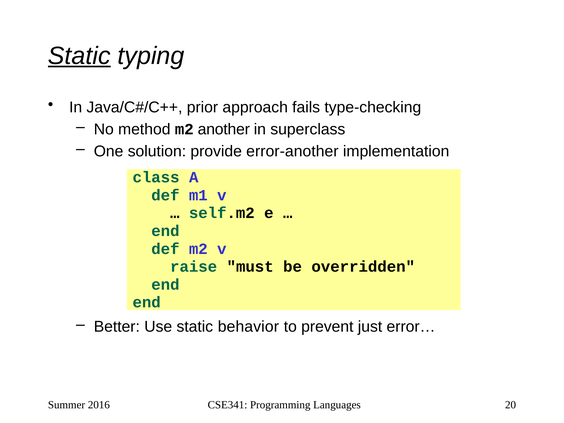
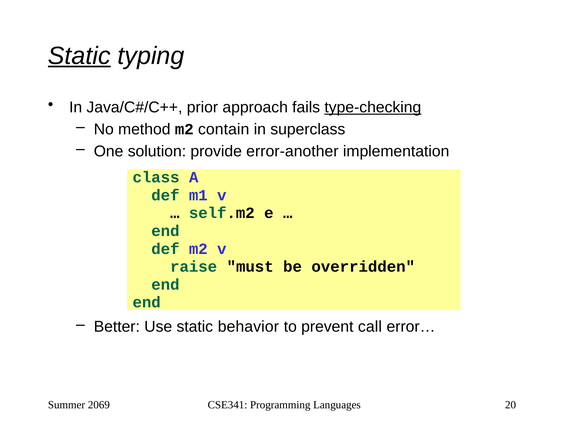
type-checking underline: none -> present
another: another -> contain
just: just -> call
2016: 2016 -> 2069
